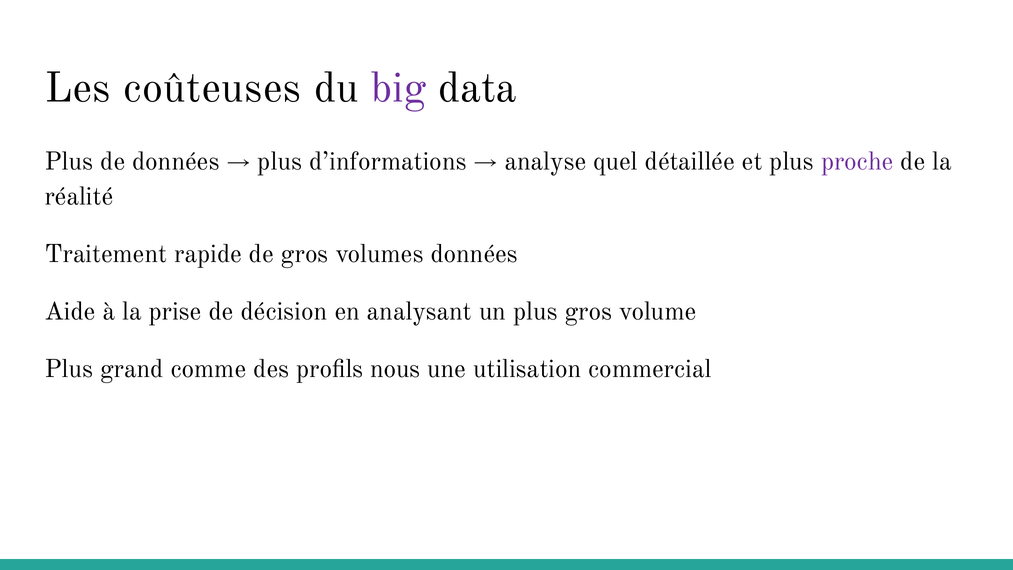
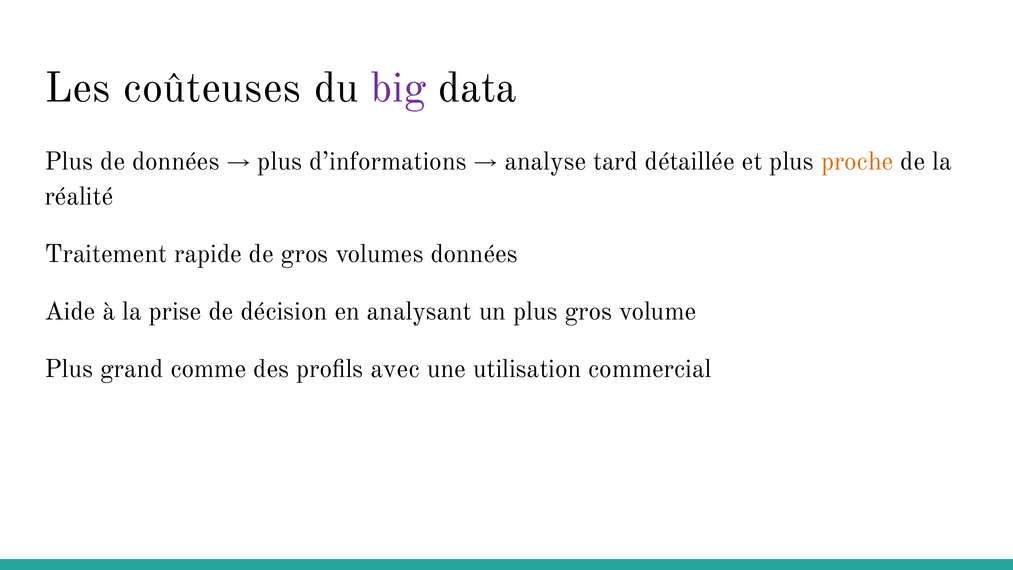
quel: quel -> tard
proche colour: purple -> orange
nous: nous -> avec
